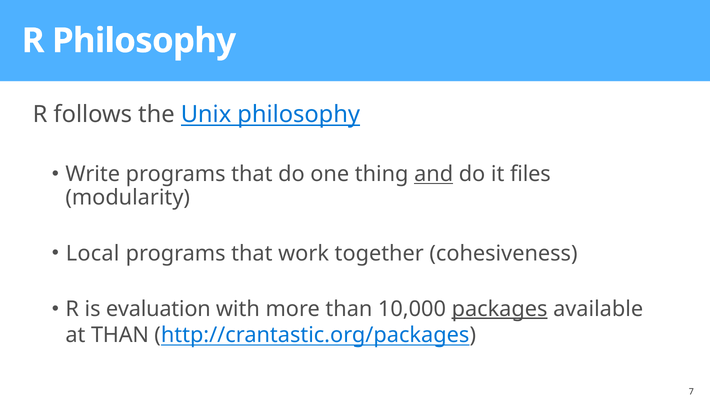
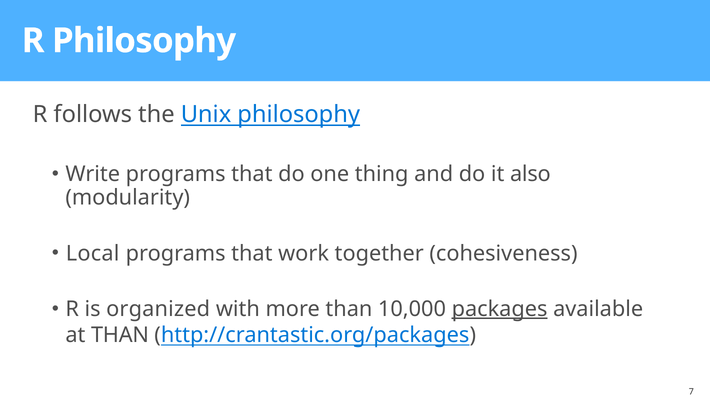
and underline: present -> none
files: files -> also
evaluation: evaluation -> organized
